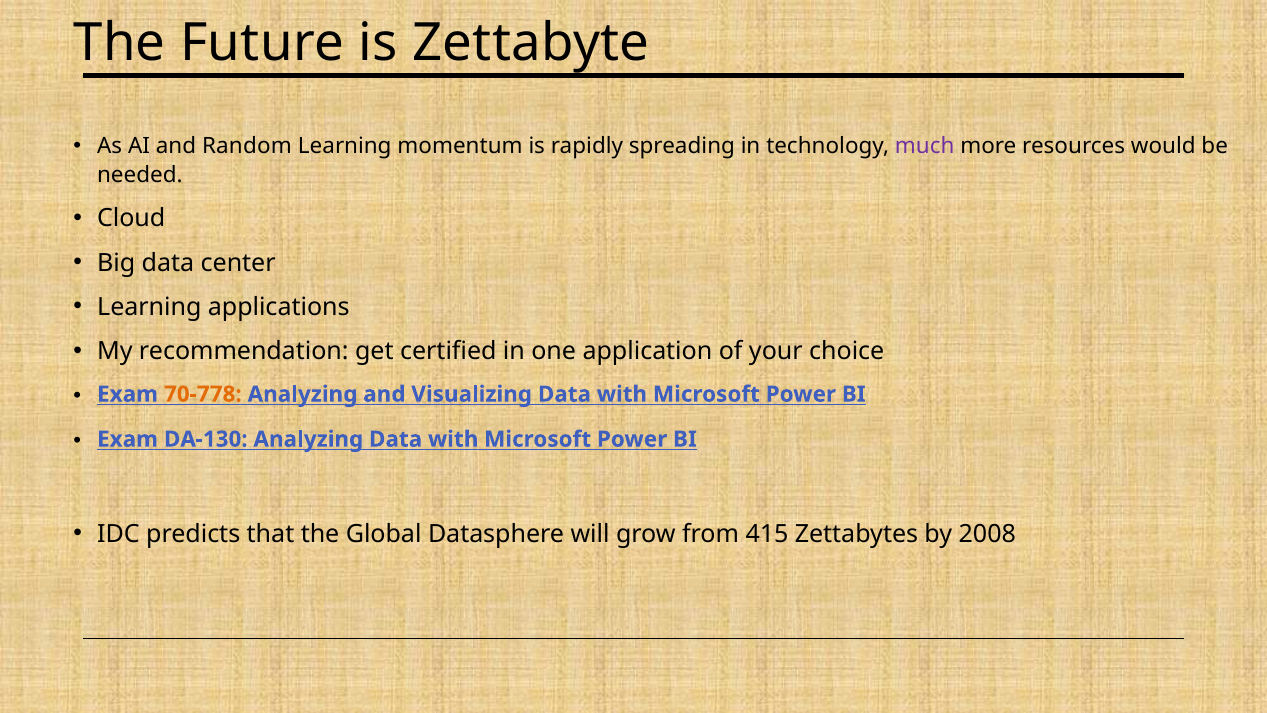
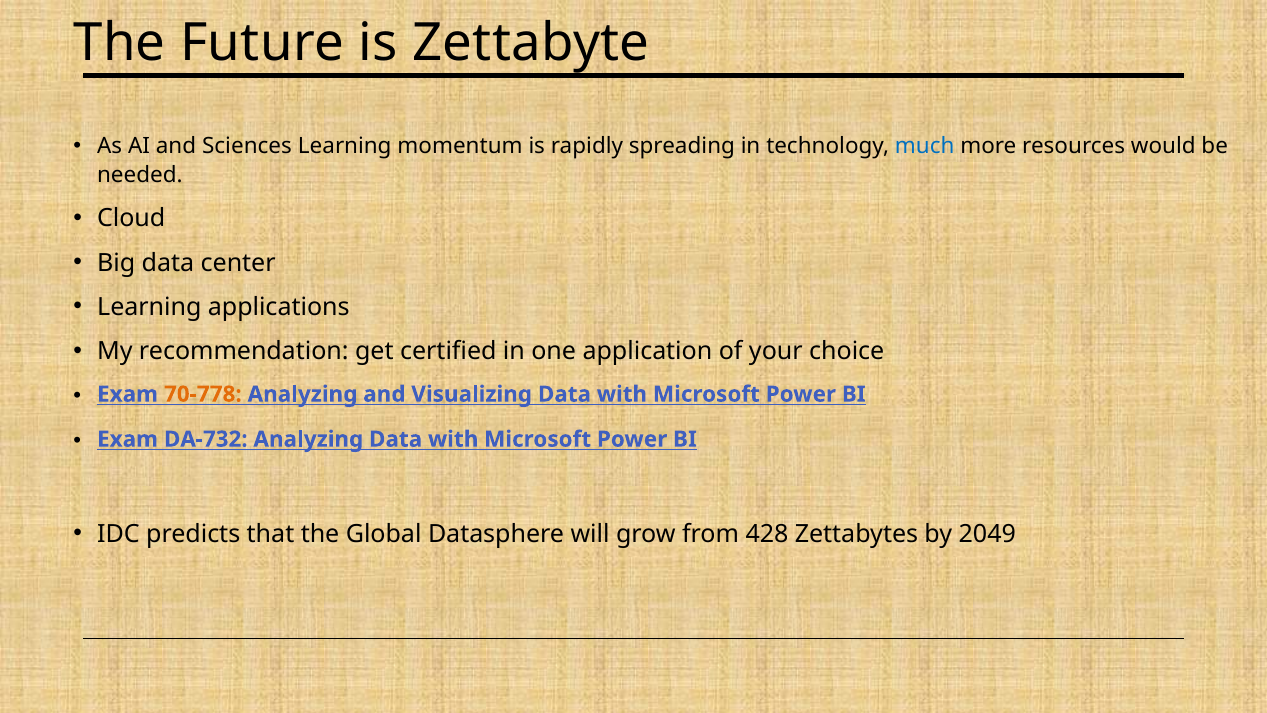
Random: Random -> Sciences
much colour: purple -> blue
DA-130: DA-130 -> DA-732
415: 415 -> 428
2008: 2008 -> 2049
